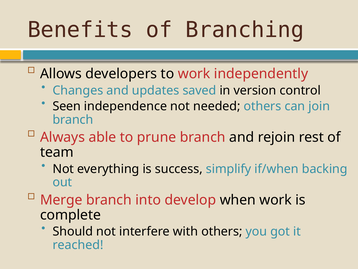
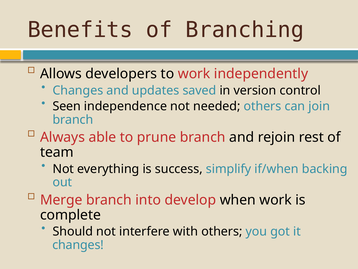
reached at (78, 245): reached -> changes
